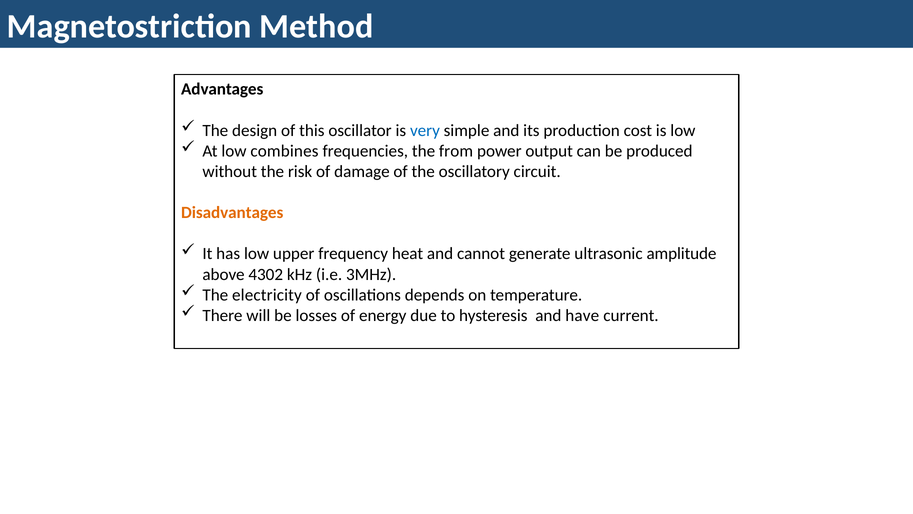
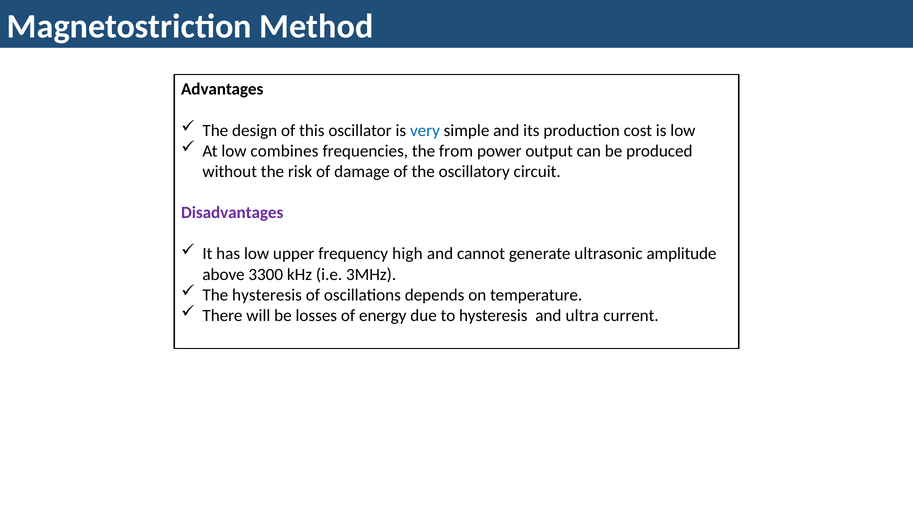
Disadvantages colour: orange -> purple
heat: heat -> high
4302: 4302 -> 3300
The electricity: electricity -> hysteresis
have: have -> ultra
